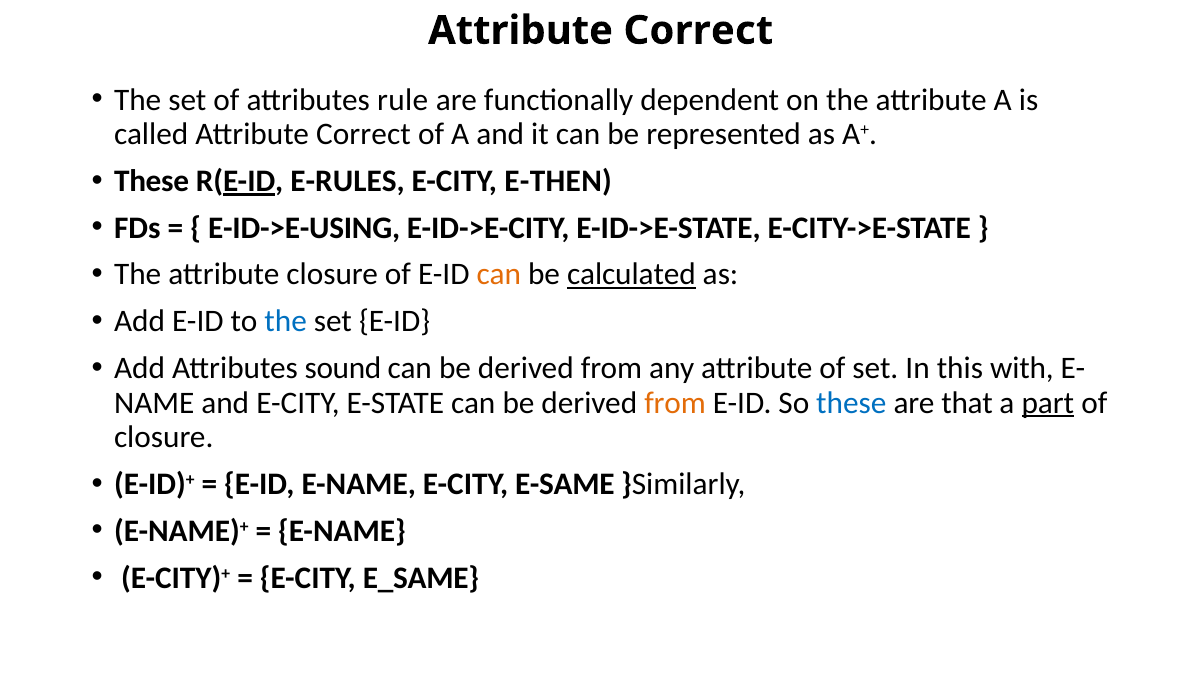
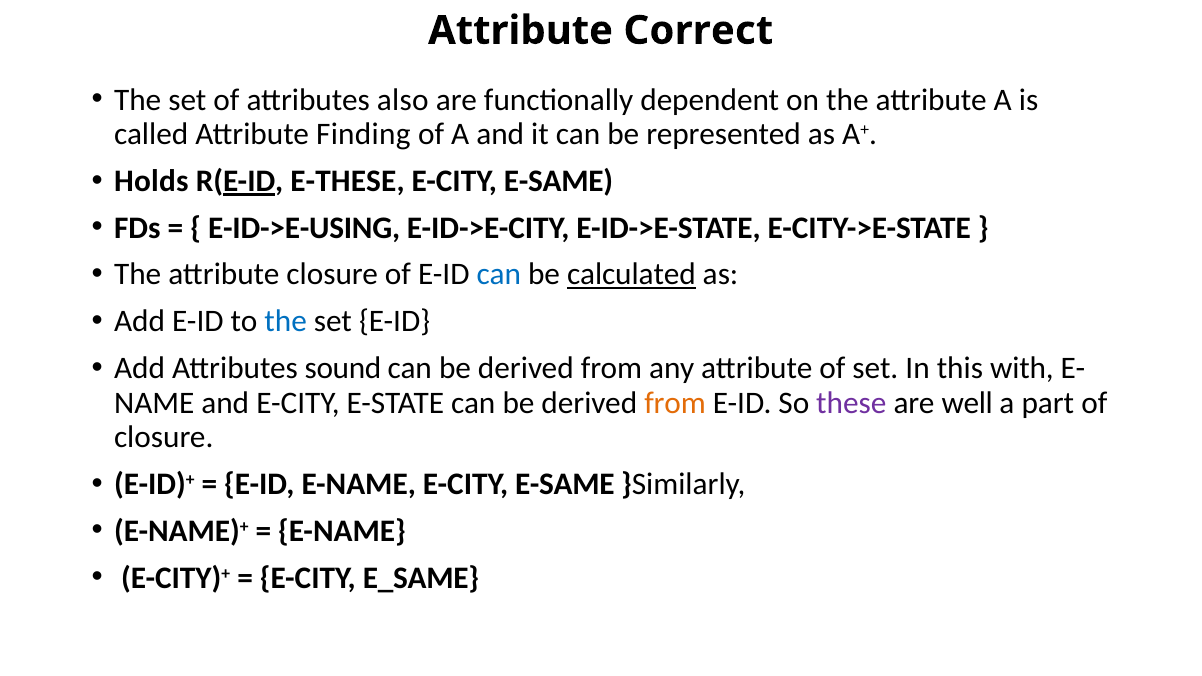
rule: rule -> also
called Attribute Correct: Correct -> Finding
These at (152, 181): These -> Holds
E-RULES: E-RULES -> E-THESE
E-THEN at (558, 181): E-THEN -> E-SAME
can at (499, 275) colour: orange -> blue
these at (851, 403) colour: blue -> purple
that: that -> well
part underline: present -> none
